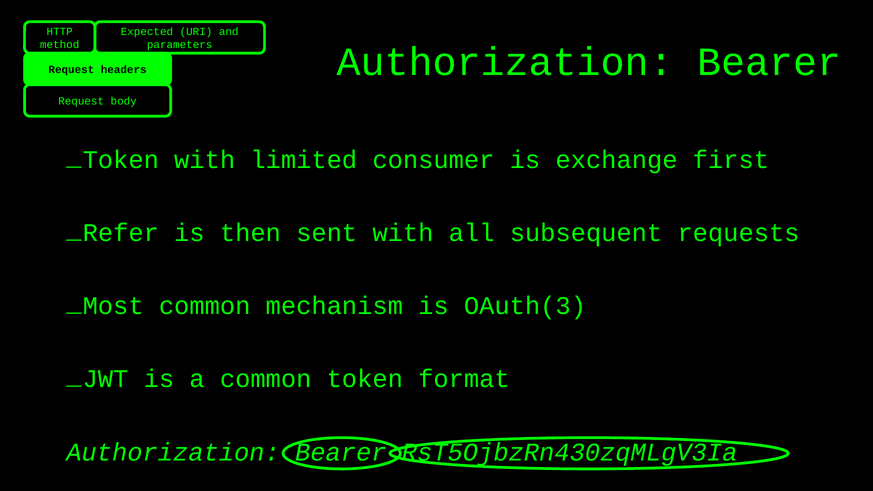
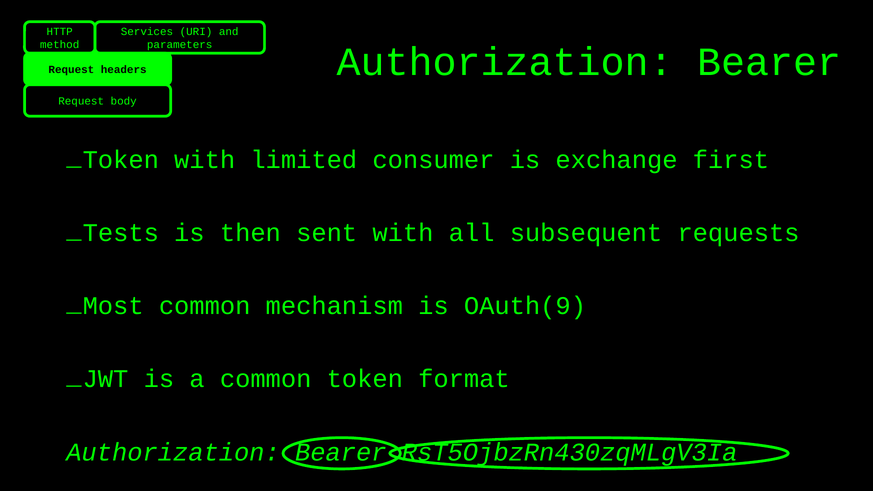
Expected: Expected -> Services
Refer: Refer -> Tests
OAuth(3: OAuth(3 -> OAuth(9
